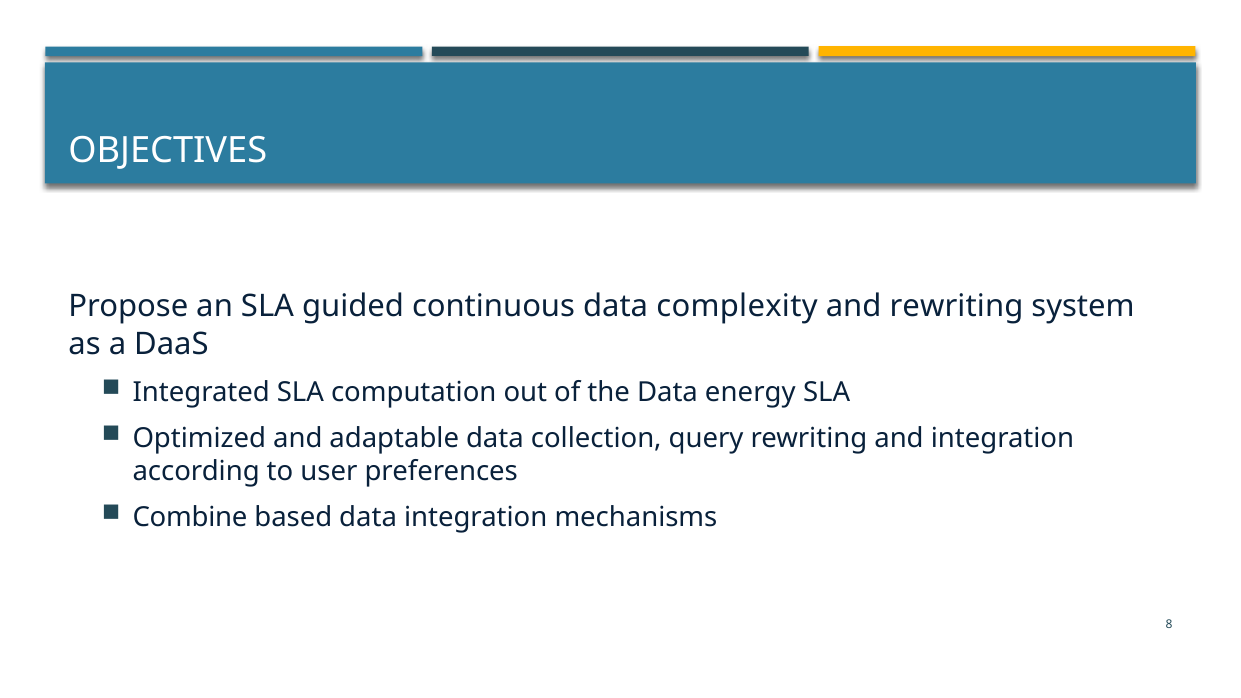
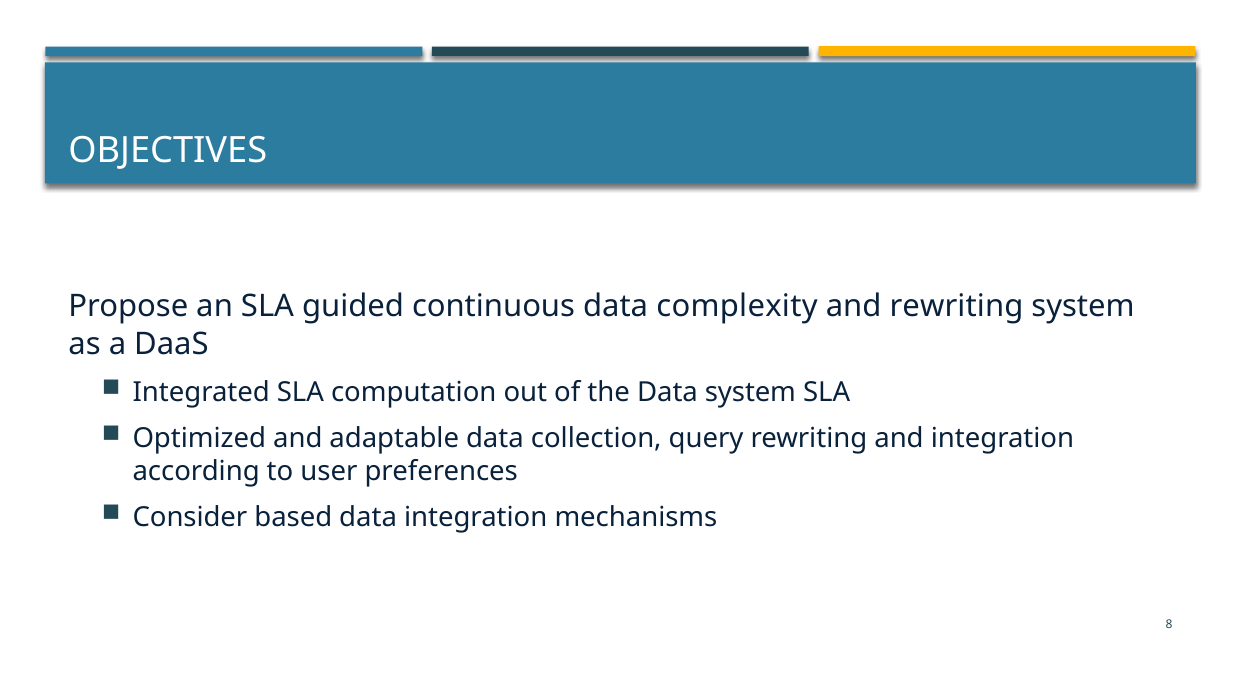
Data energy: energy -> system
Combine: Combine -> Consider
